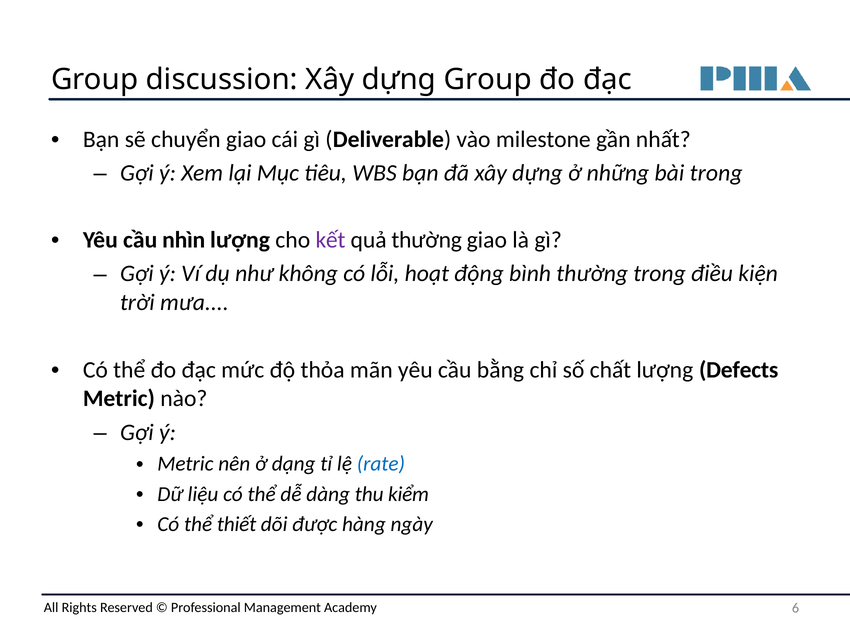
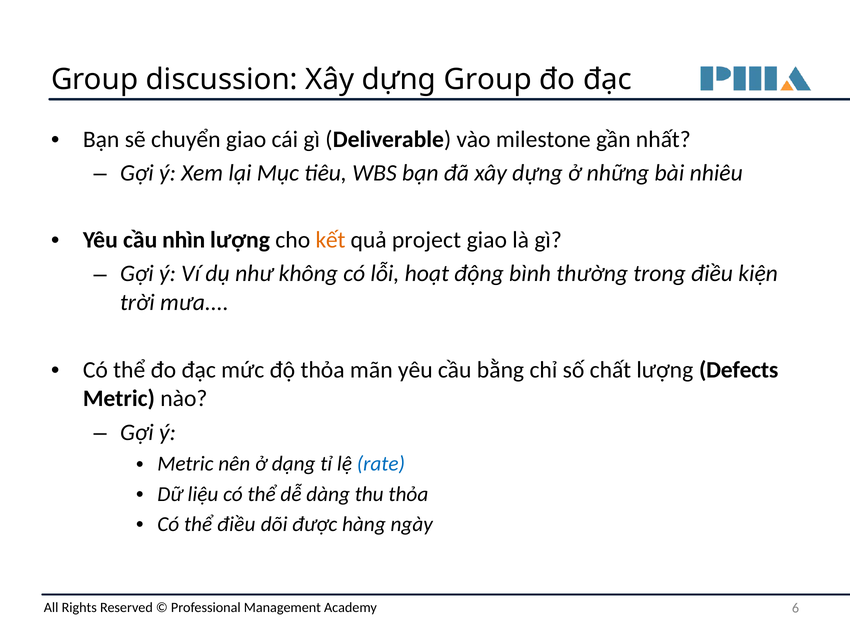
bài trong: trong -> nhiêu
kết colour: purple -> orange
quả thường: thường -> project
thu kiểm: kiểm -> thỏa
thể thiết: thiết -> điều
